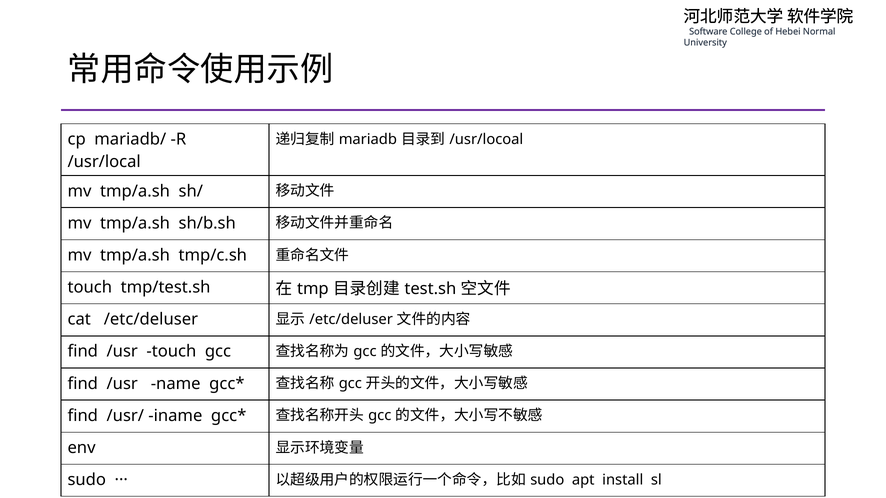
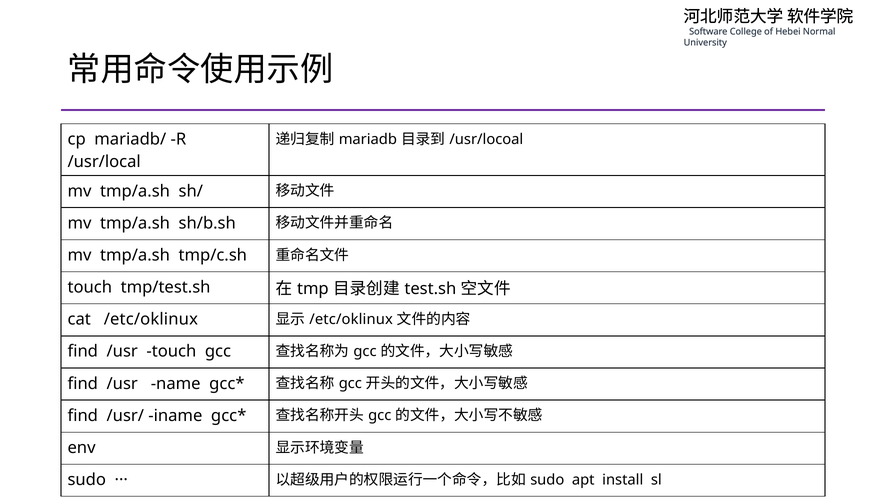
cat /etc/deluser: /etc/deluser -> /etc/oklinux
/etc/deluser at (351, 320): /etc/deluser -> /etc/oklinux
